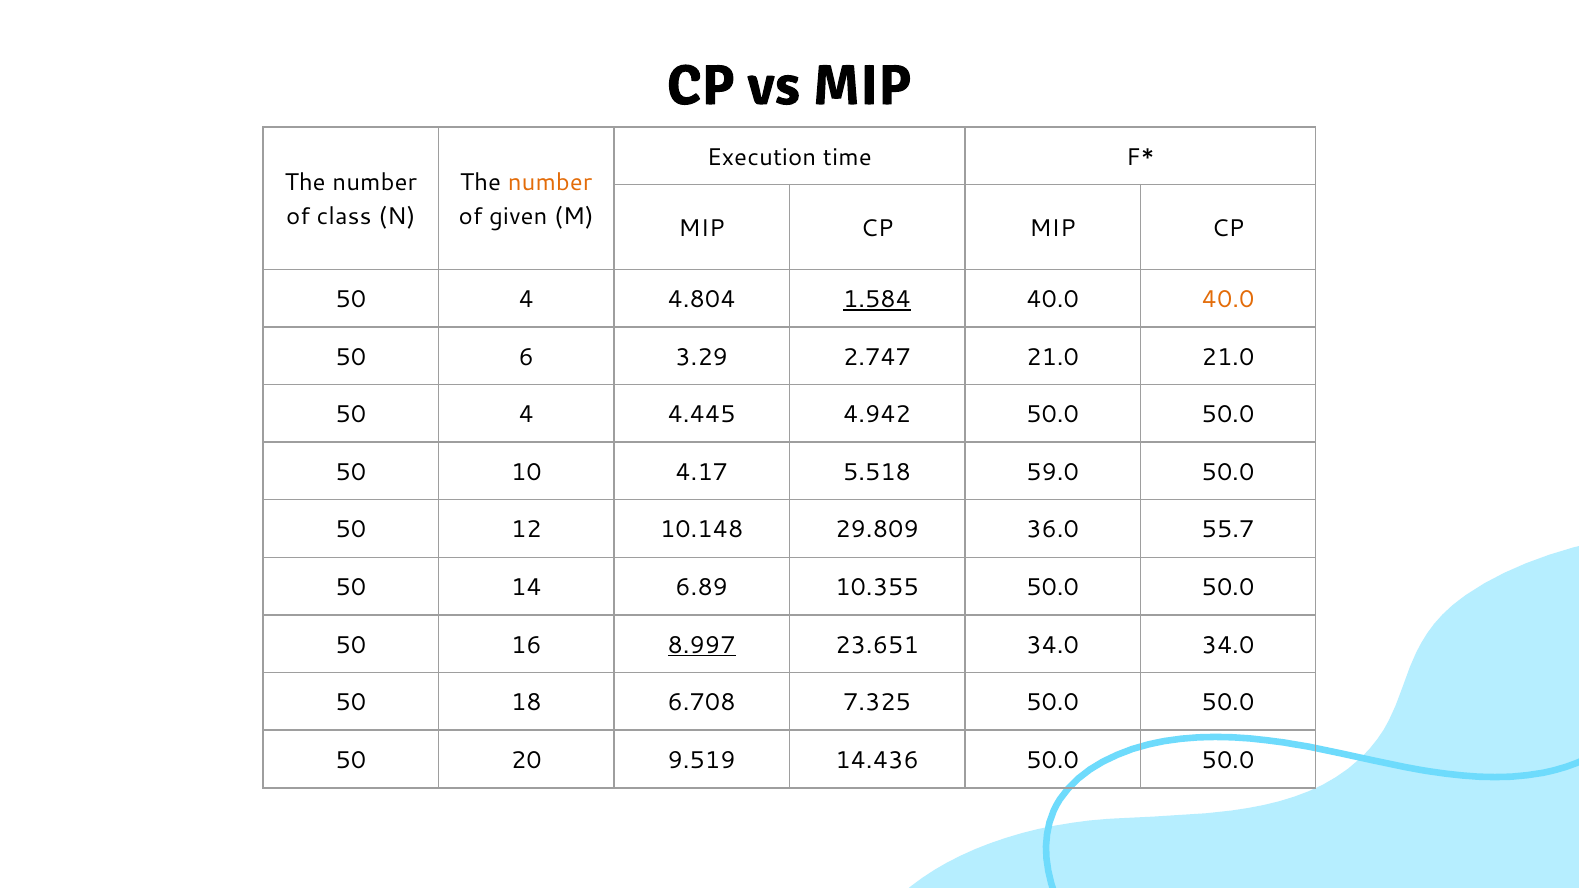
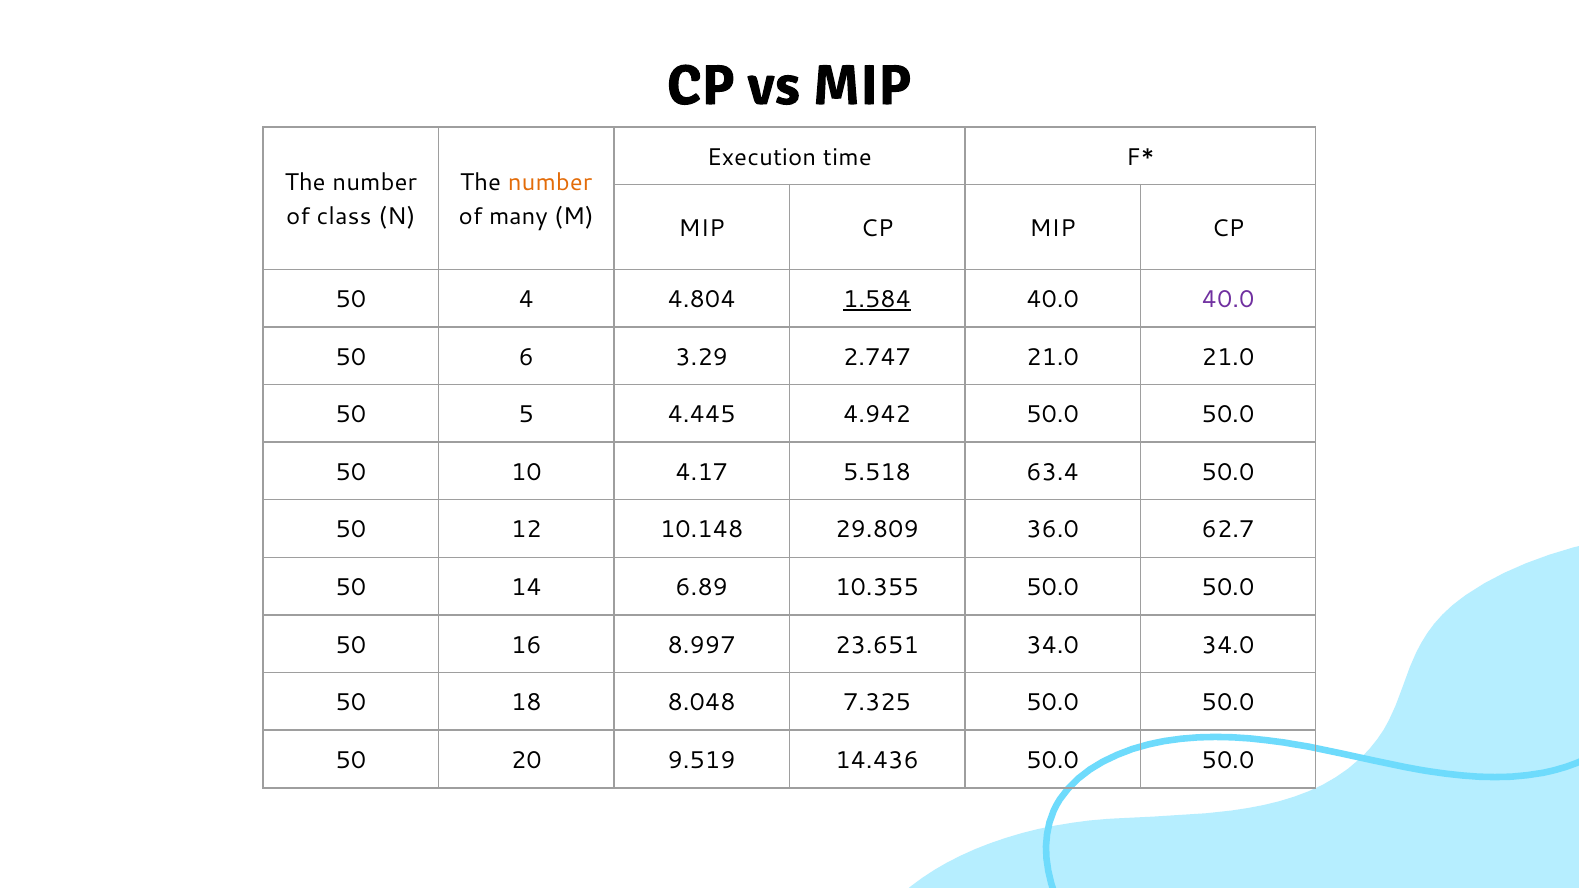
given: given -> many
40.0 at (1228, 300) colour: orange -> purple
4 at (526, 415): 4 -> 5
59.0: 59.0 -> 63.4
55.7: 55.7 -> 62.7
8.997 underline: present -> none
6.708: 6.708 -> 8.048
